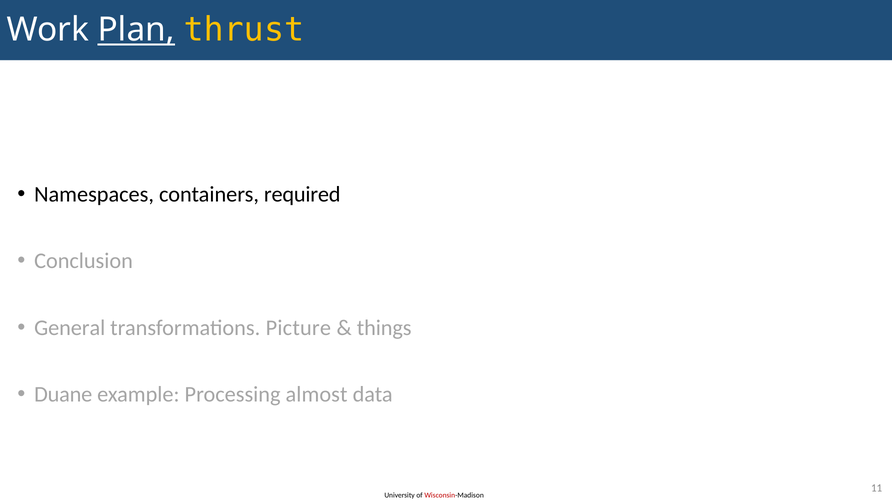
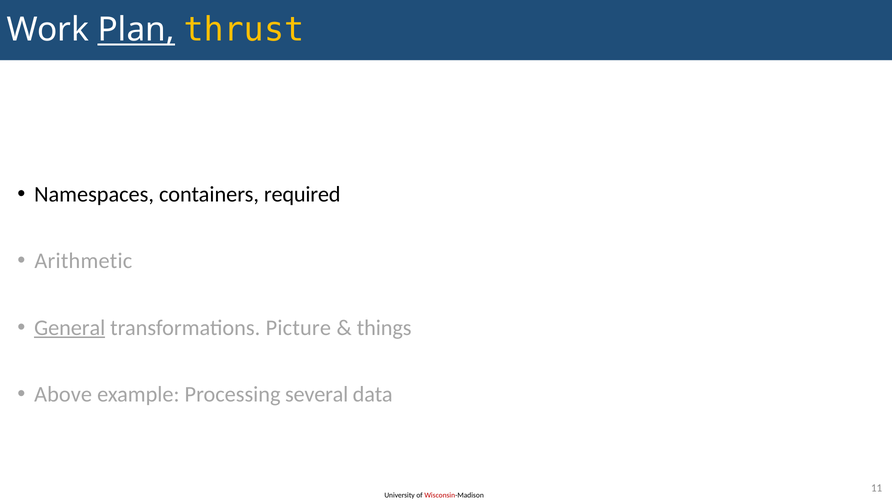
Conclusion: Conclusion -> Arithmetic
General underline: none -> present
Duane: Duane -> Above
almost: almost -> several
